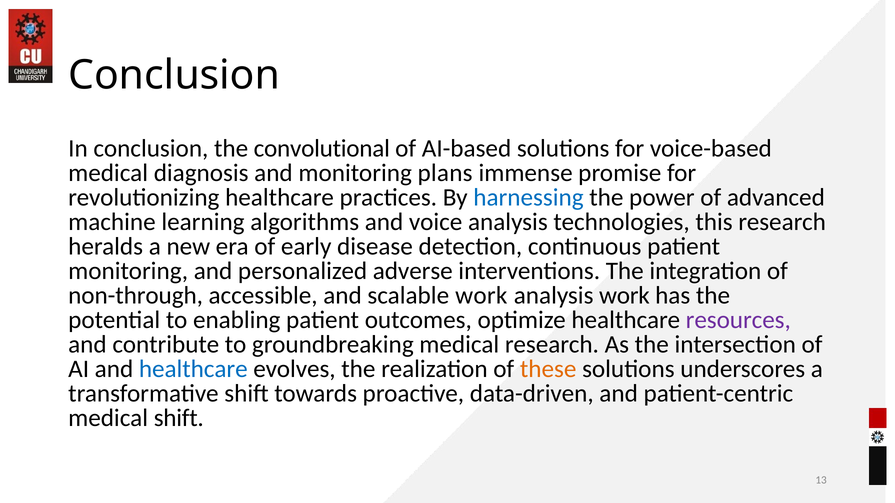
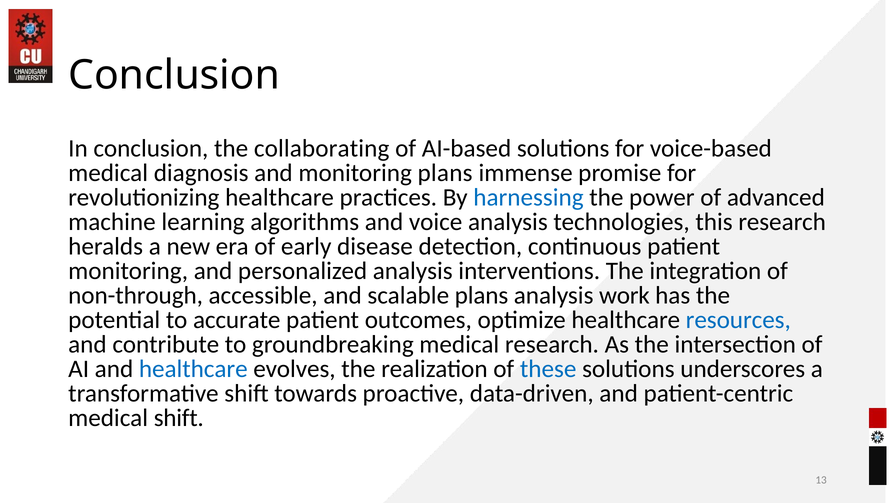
convolutional: convolutional -> collaborating
personalized adverse: adverse -> analysis
scalable work: work -> plans
enabling: enabling -> accurate
resources colour: purple -> blue
these colour: orange -> blue
